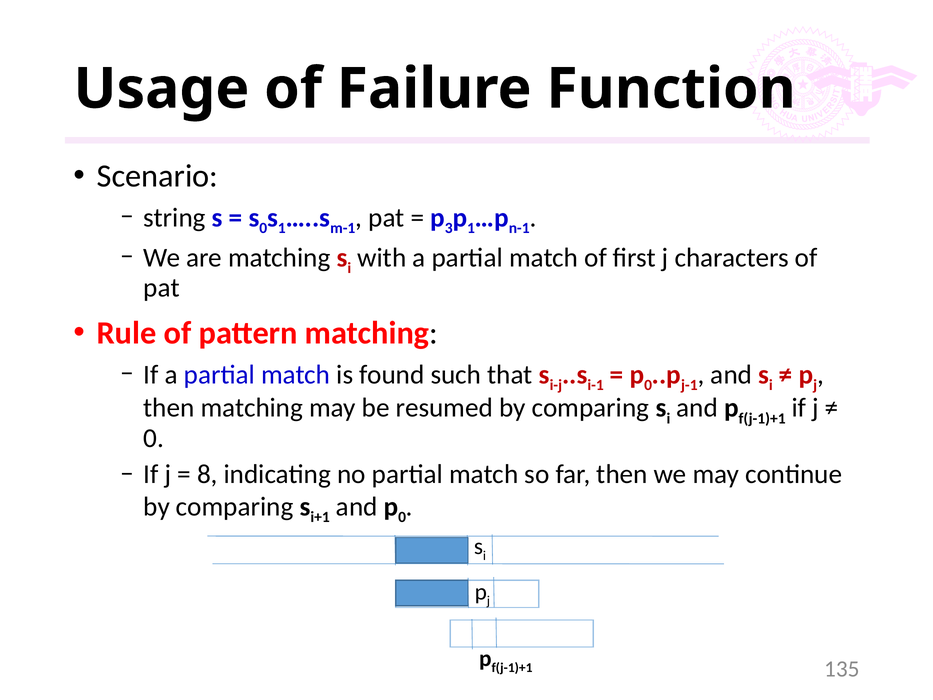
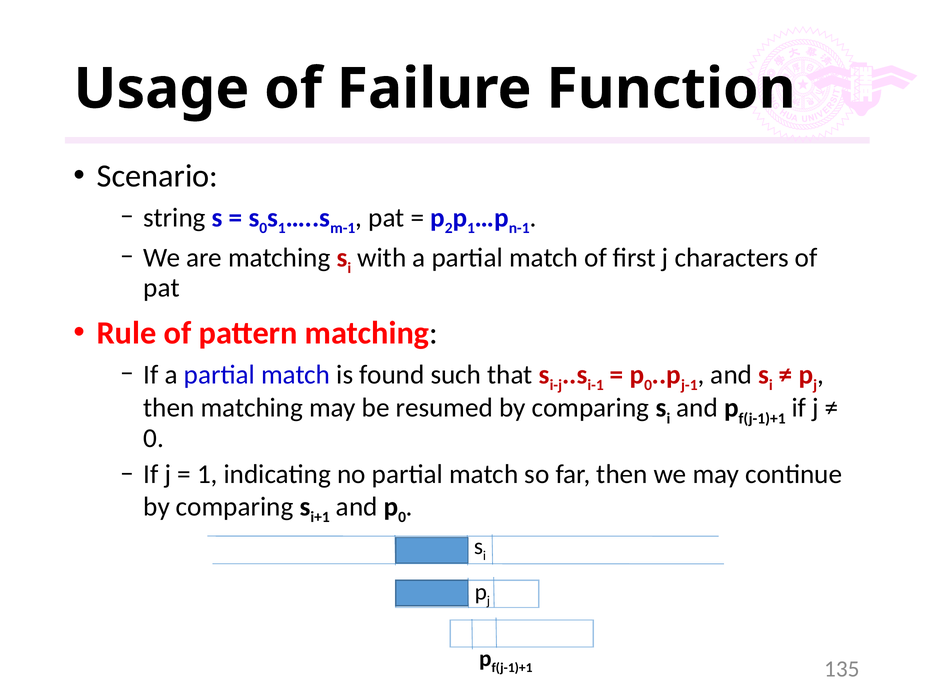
3: 3 -> 2
8 at (207, 474): 8 -> 1
